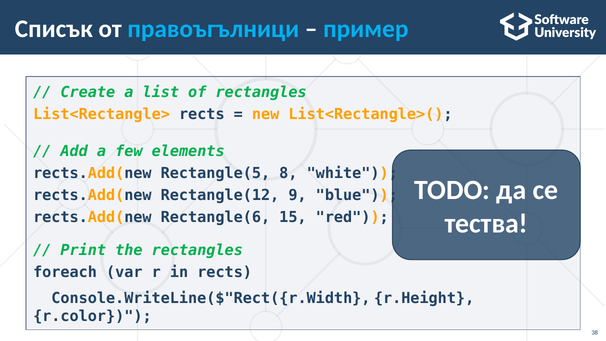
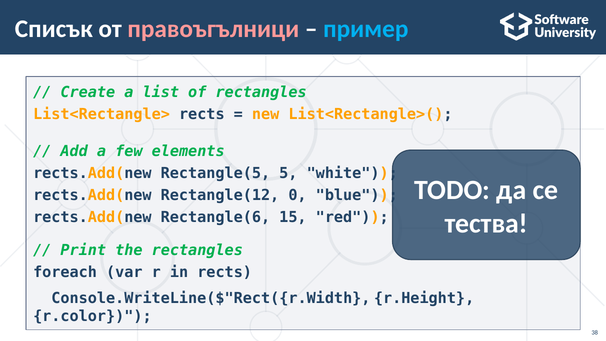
правоъгълници colour: light blue -> pink
8: 8 -> 5
9: 9 -> 0
